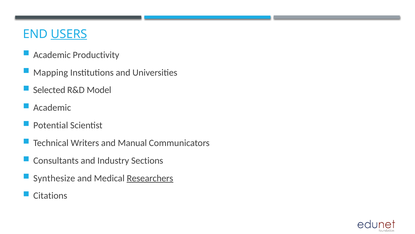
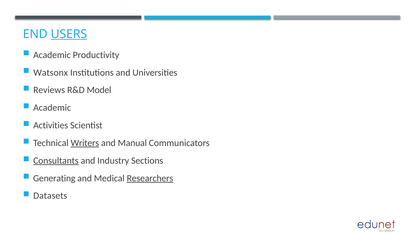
Mapping: Mapping -> Watsonx
Selected: Selected -> Reviews
Potential: Potential -> Activities
Writers underline: none -> present
Consultants underline: none -> present
Synthesize: Synthesize -> Generating
Citations: Citations -> Datasets
